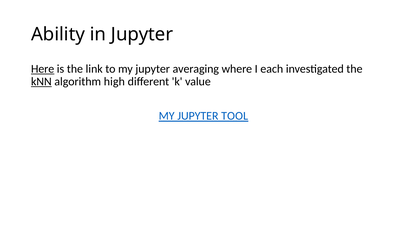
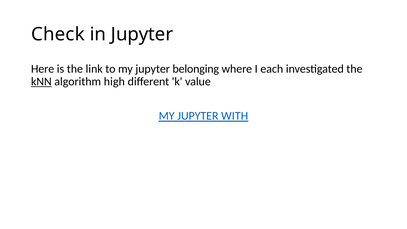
Ability: Ability -> Check
Here underline: present -> none
averaging: averaging -> belonging
TOOL: TOOL -> WITH
